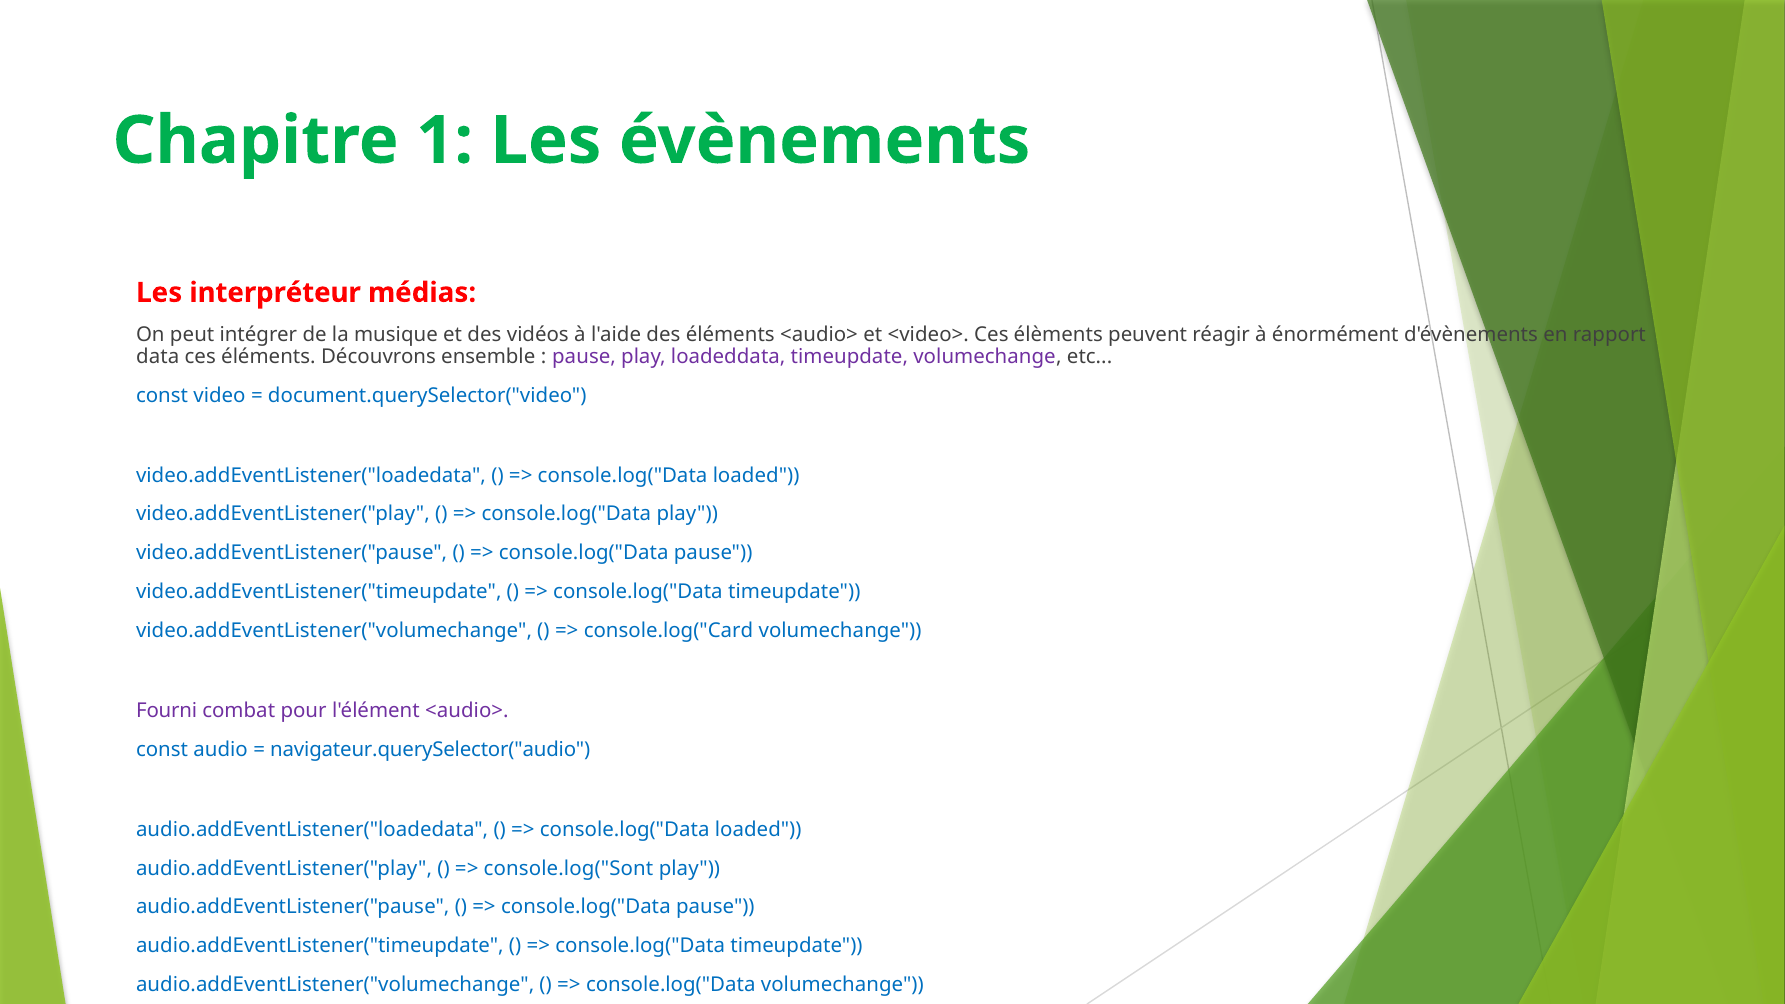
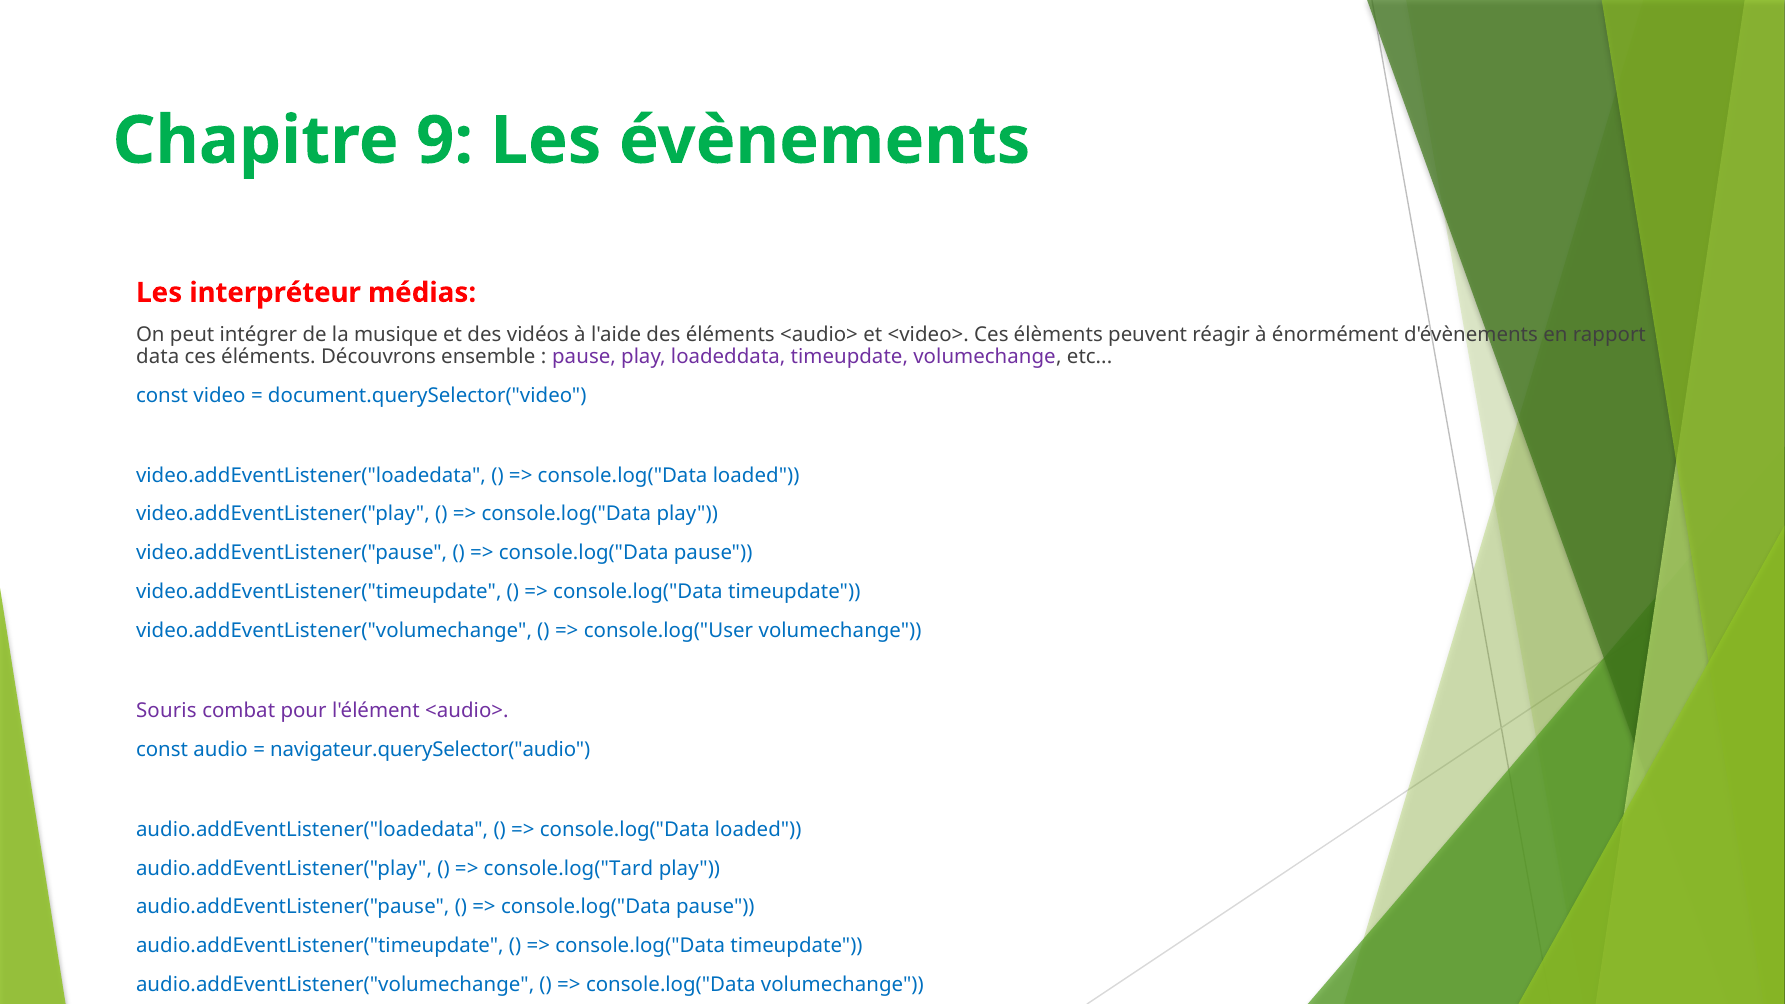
1: 1 -> 9
console.log("Card: console.log("Card -> console.log("User
Fourni: Fourni -> Souris
console.log("Sont: console.log("Sont -> console.log("Tard
